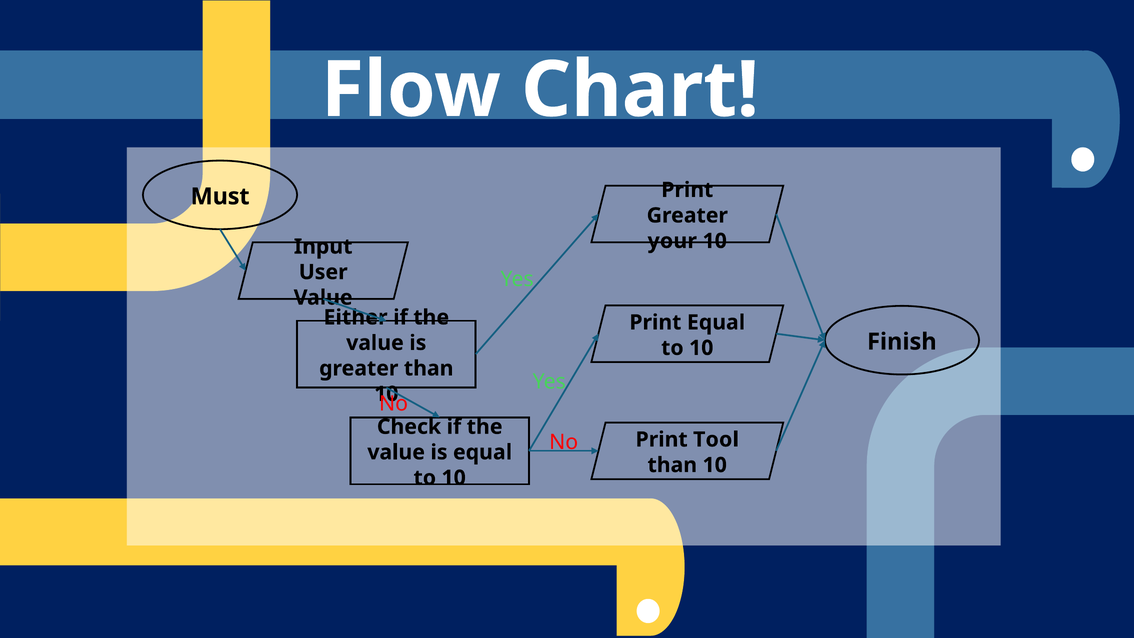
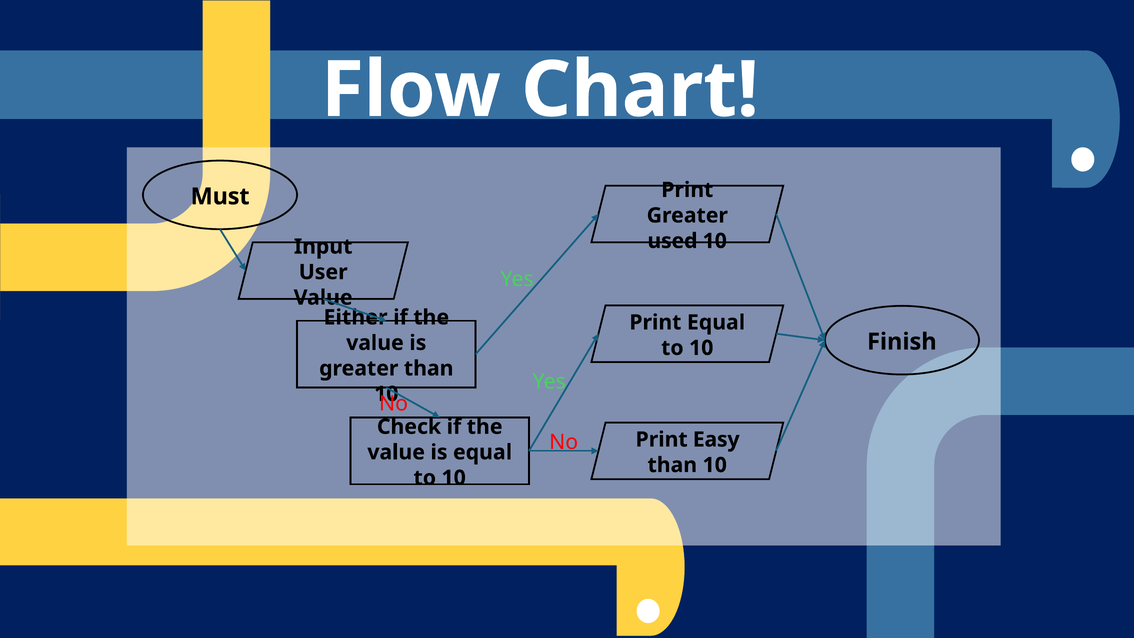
your: your -> used
Tool: Tool -> Easy
